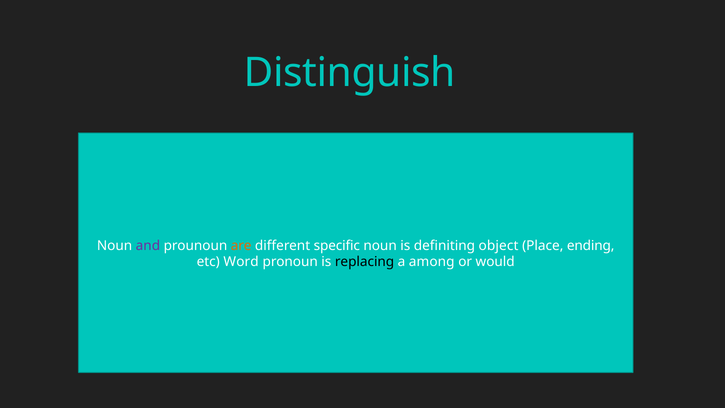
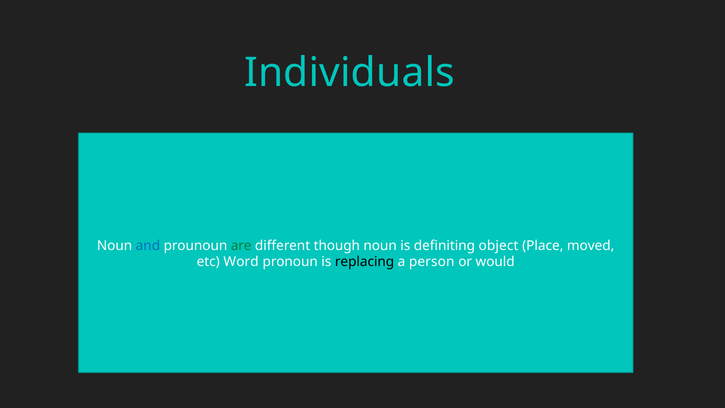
Distinguish: Distinguish -> Individuals
and colour: purple -> blue
are colour: orange -> green
specific: specific -> though
ending: ending -> moved
among: among -> person
